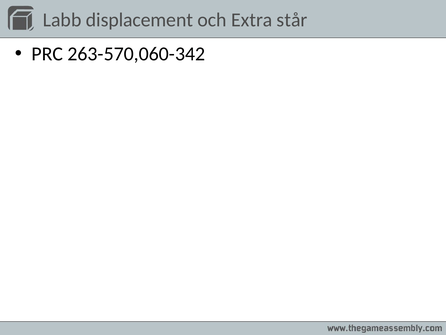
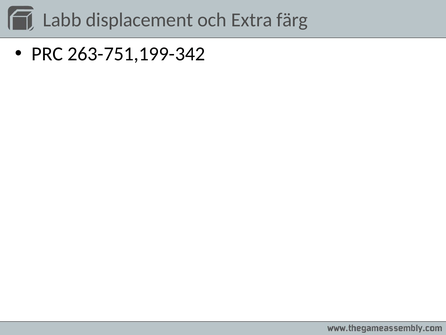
står: står -> färg
263-570,060-342: 263-570,060-342 -> 263-751,199-342
